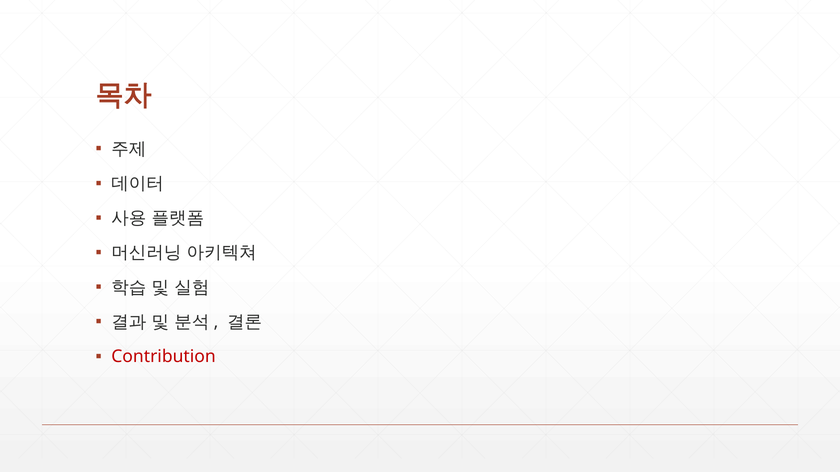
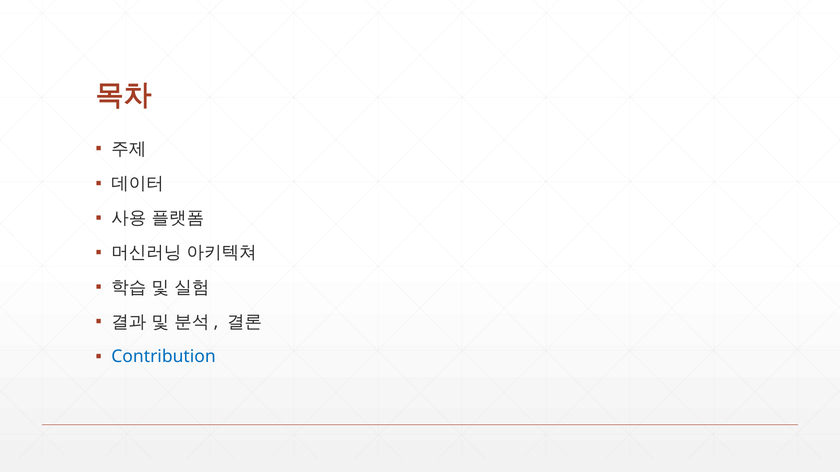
Contribution colour: red -> blue
